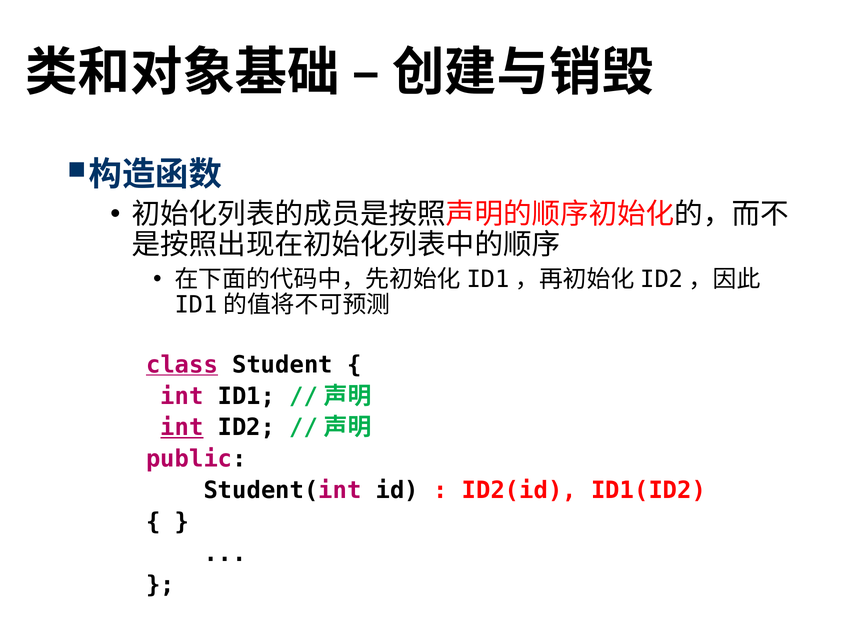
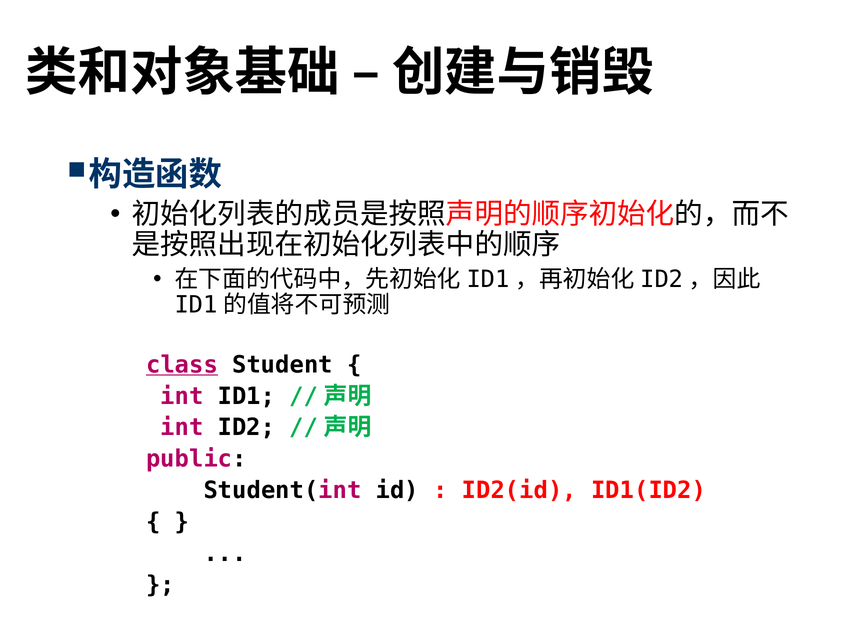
int at (182, 427) underline: present -> none
